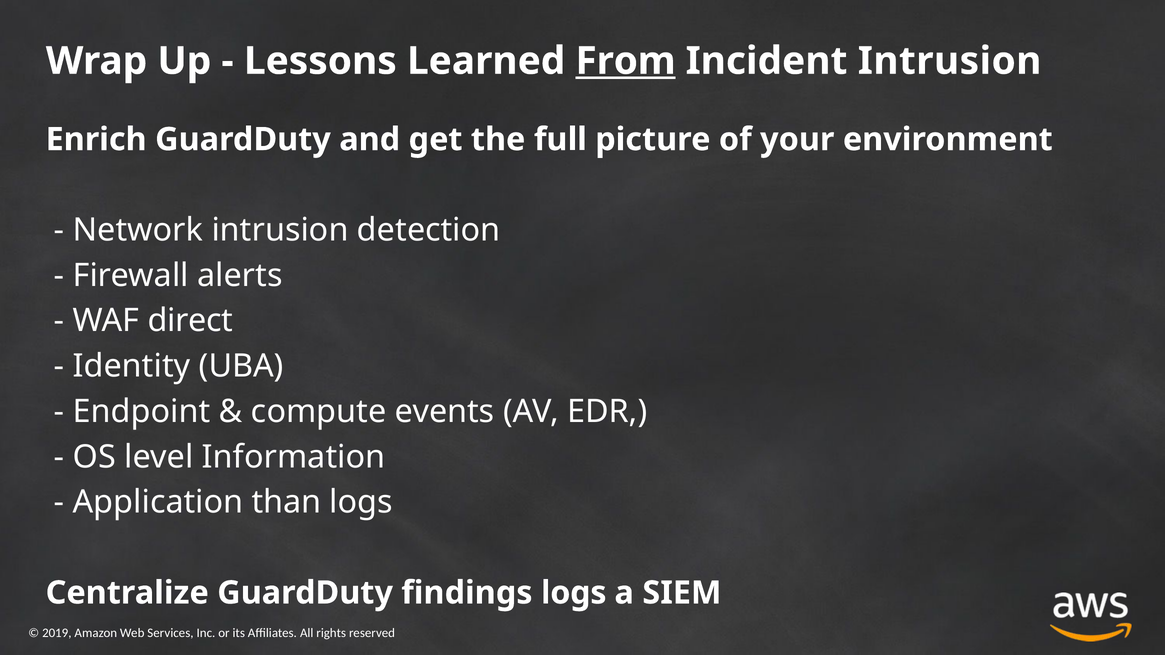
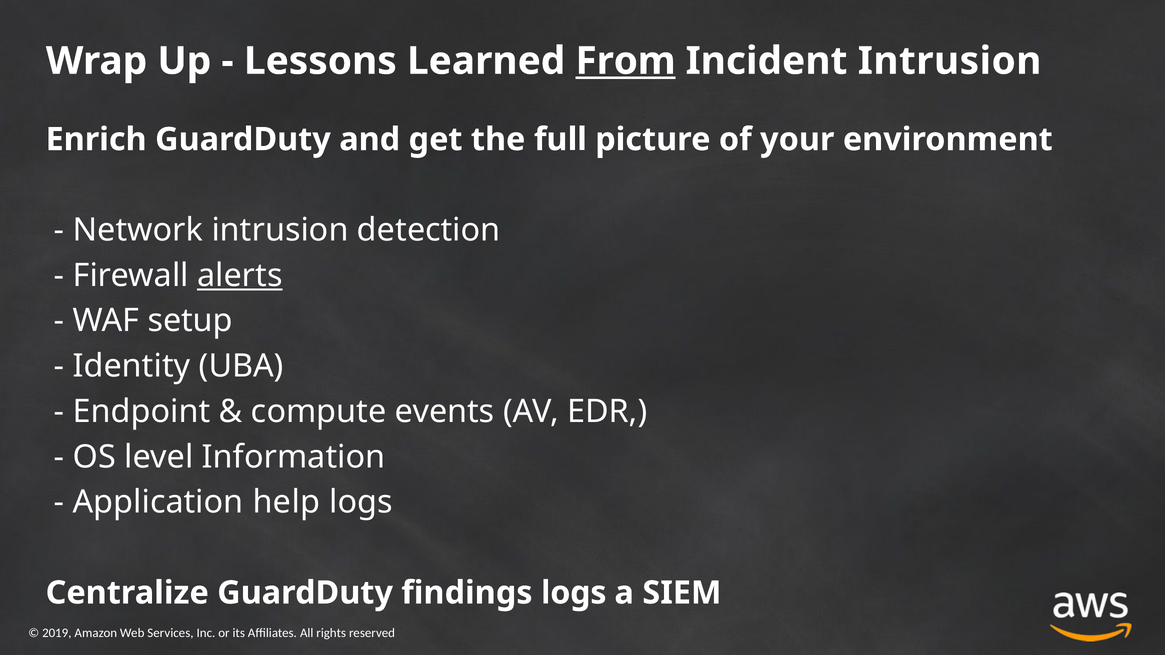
alerts underline: none -> present
direct: direct -> setup
than: than -> help
